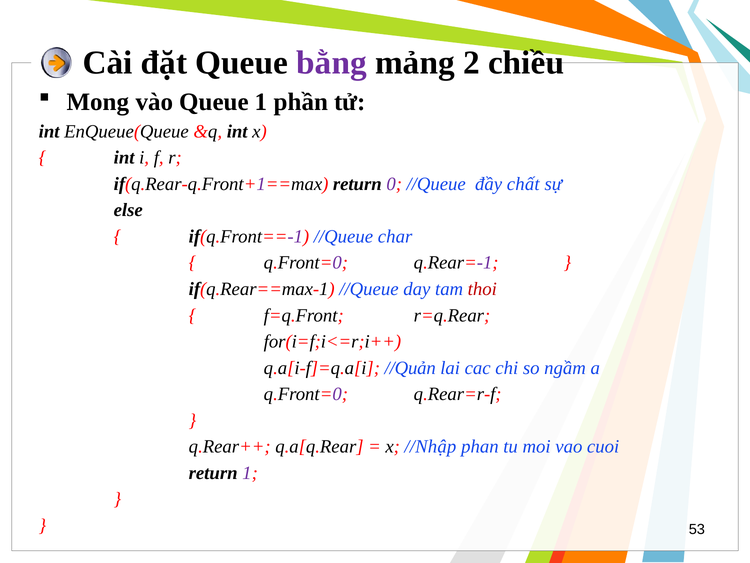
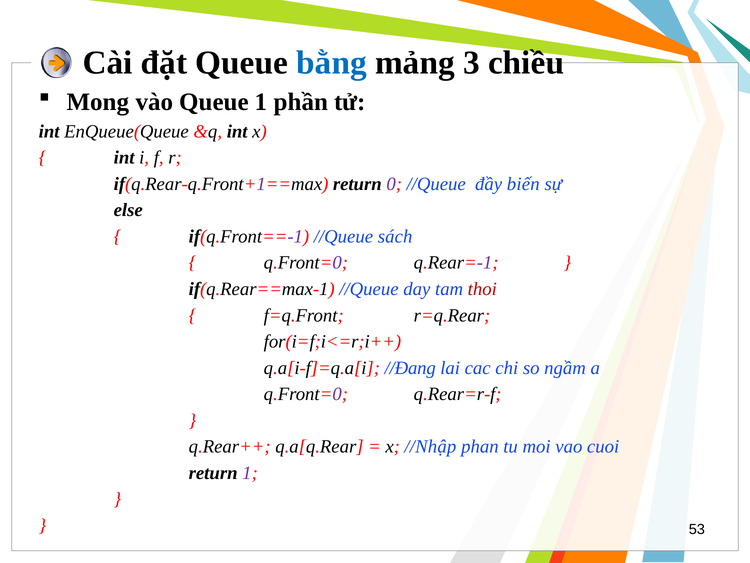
bằng colour: purple -> blue
2: 2 -> 3
chất: chất -> biến
char: char -> sách
//Quản: //Quản -> //Đang
